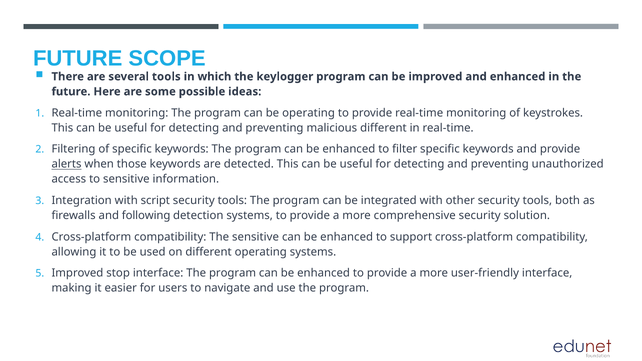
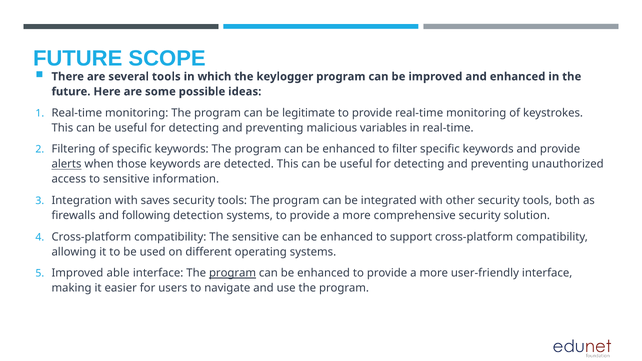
be operating: operating -> legitimate
malicious different: different -> variables
script: script -> saves
stop: stop -> able
program at (233, 273) underline: none -> present
